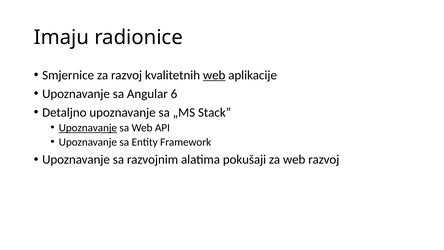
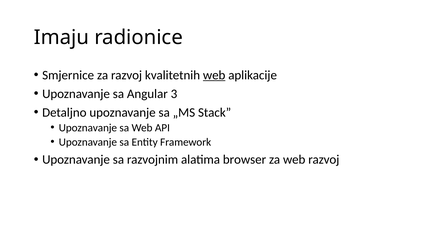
6: 6 -> 3
Upoznavanje at (88, 128) underline: present -> none
pokušaji: pokušaji -> browser
